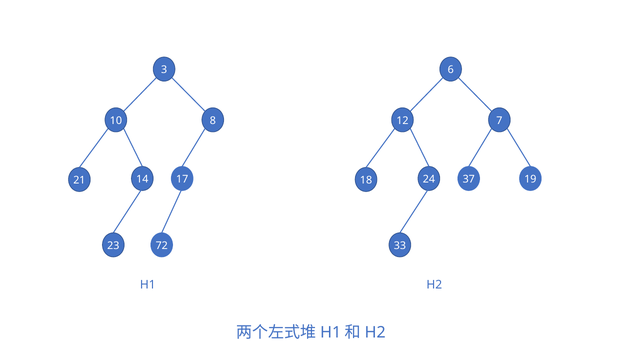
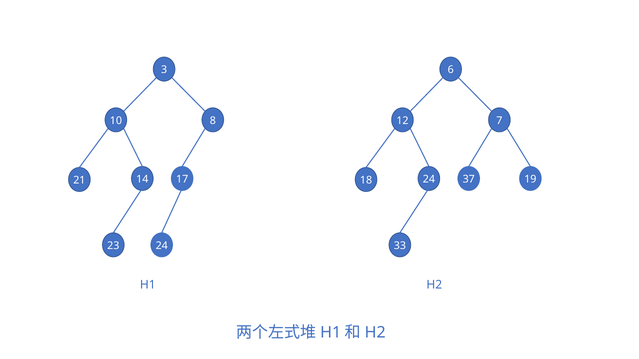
23 72: 72 -> 24
